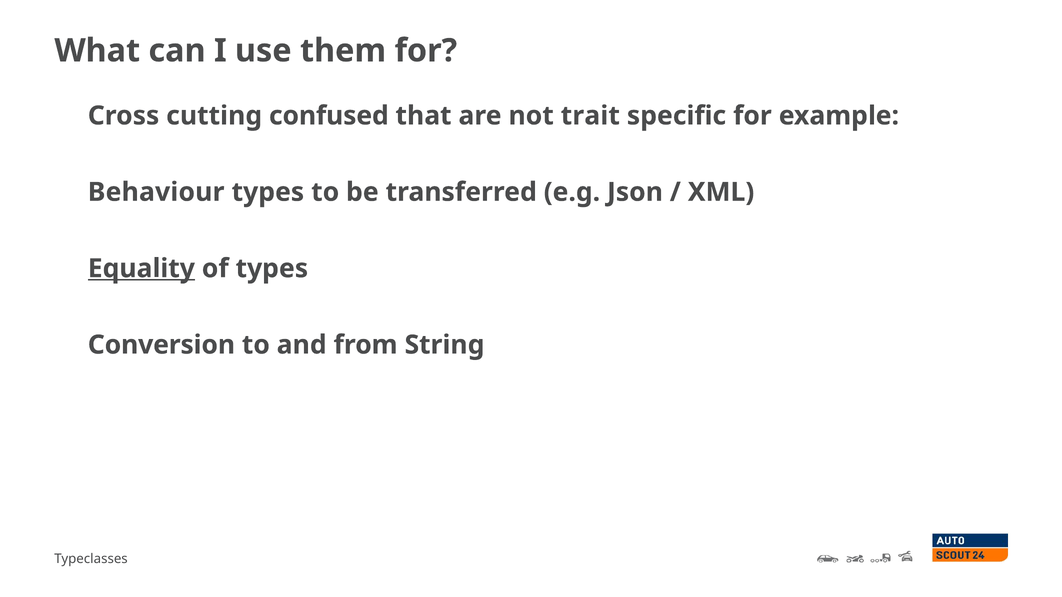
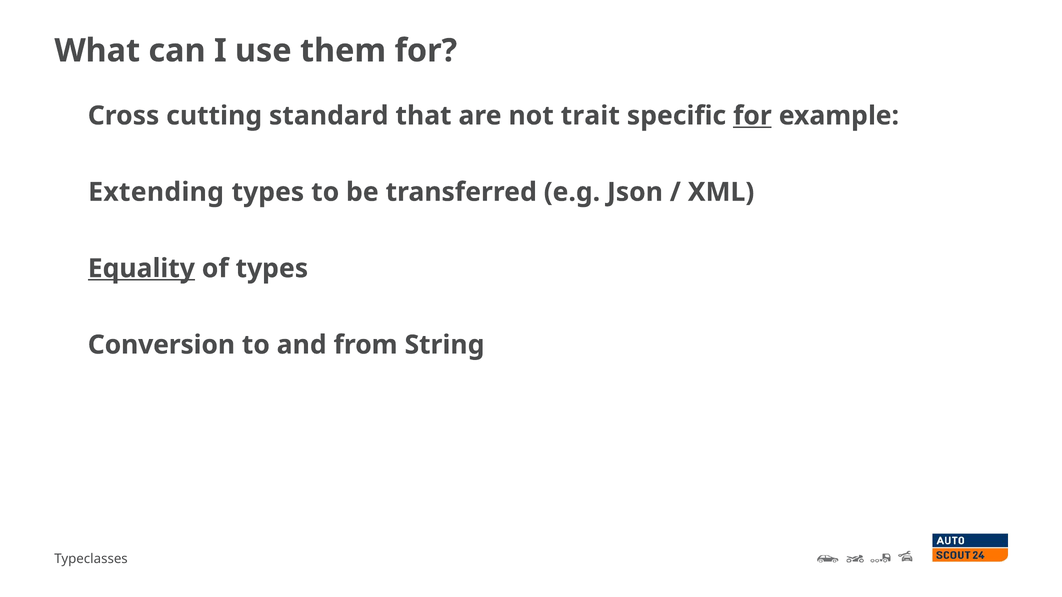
confused: confused -> standard
for at (752, 116) underline: none -> present
Behaviour: Behaviour -> Extending
